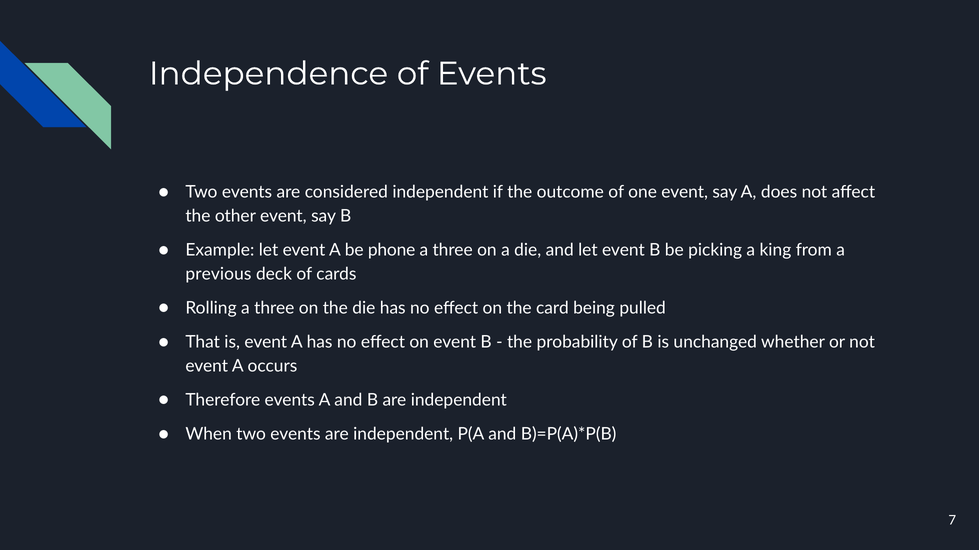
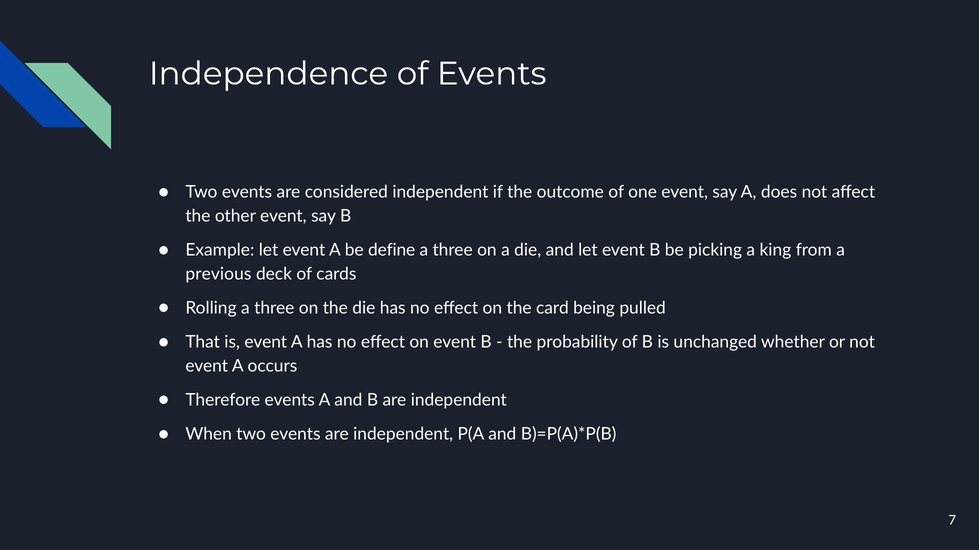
phone: phone -> define
